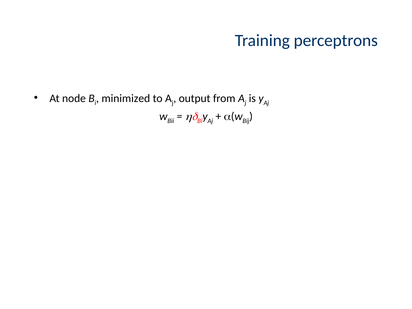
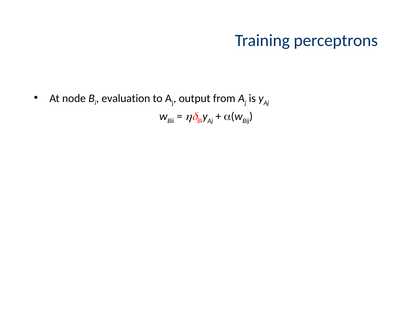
minimized: minimized -> evaluation
